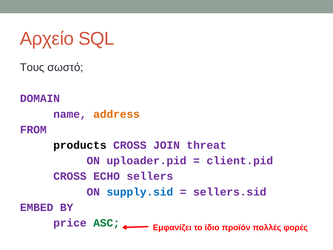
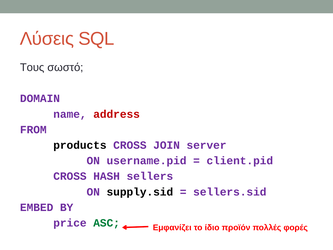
Αρχείο: Αρχείο -> Λύσεις
address colour: orange -> red
threat: threat -> server
uploader.pid: uploader.pid -> username.pid
ECHO: ECHO -> HASH
supply.sid colour: blue -> black
